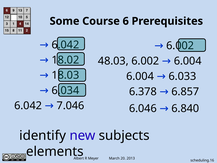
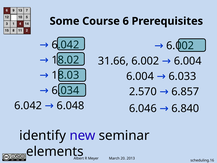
48.03: 48.03 -> 31.66
6.378: 6.378 -> 2.570
7.046: 7.046 -> 6.048
subjects: subjects -> seminar
